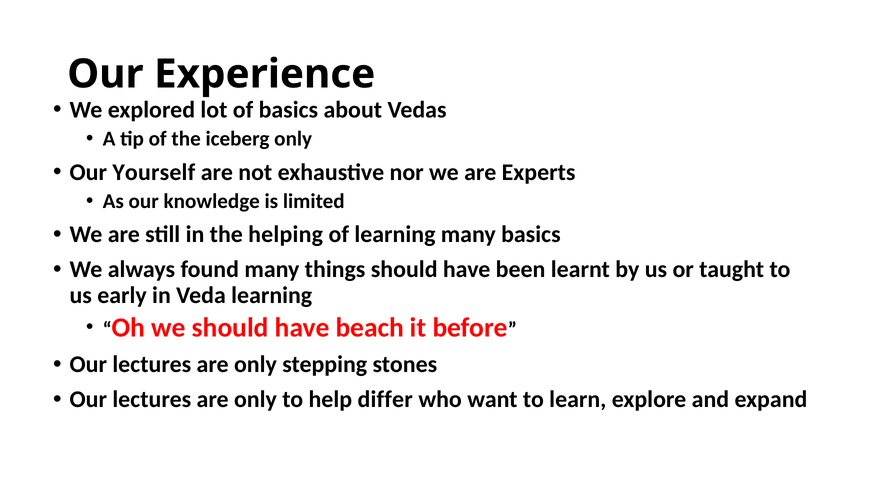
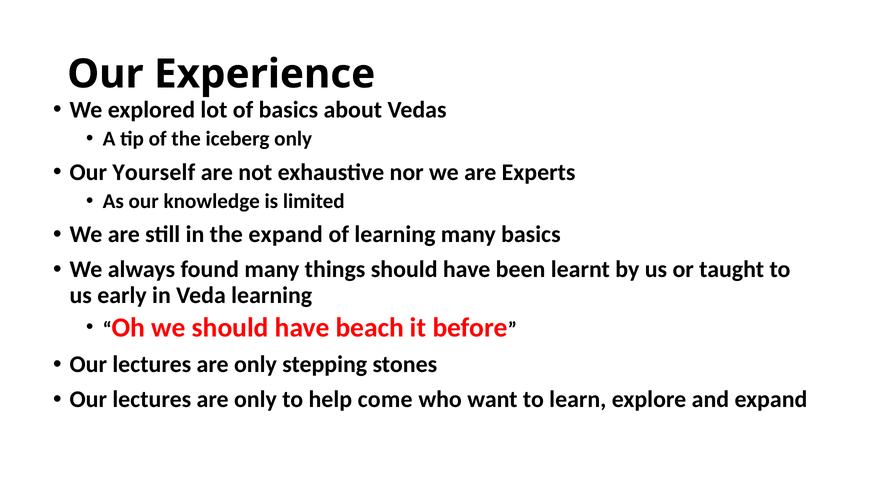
the helping: helping -> expand
differ: differ -> come
